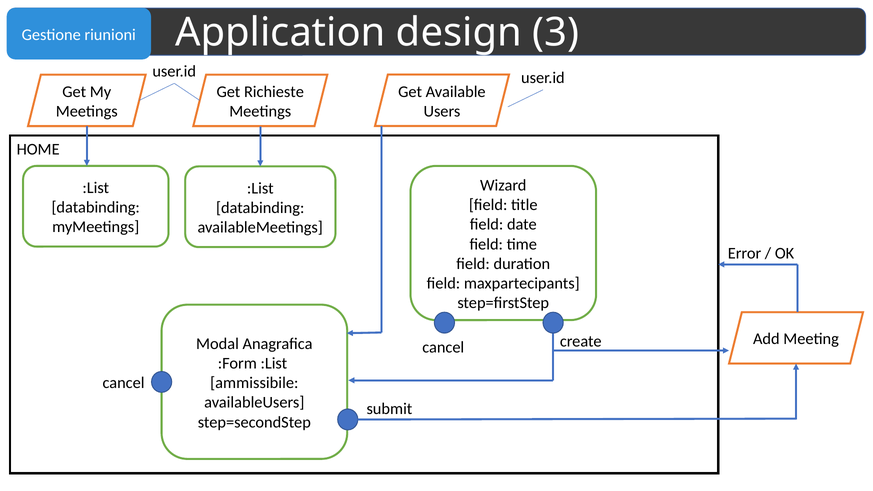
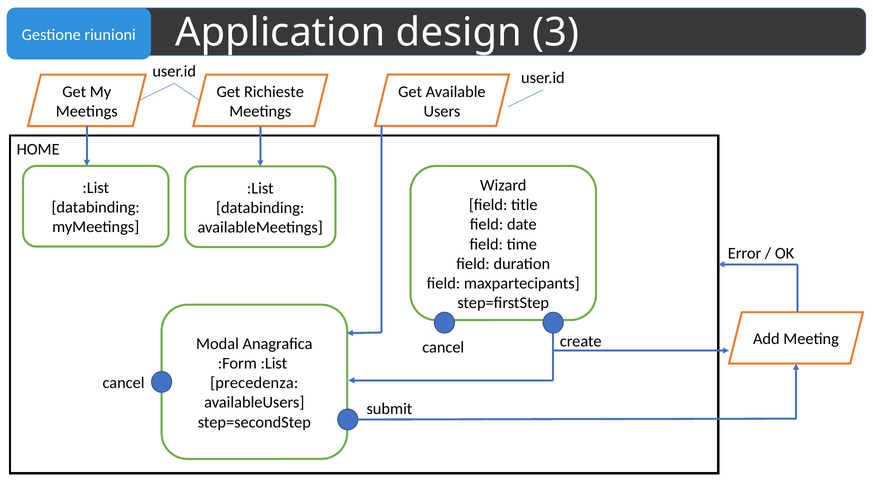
ammissibile: ammissibile -> precedenza
